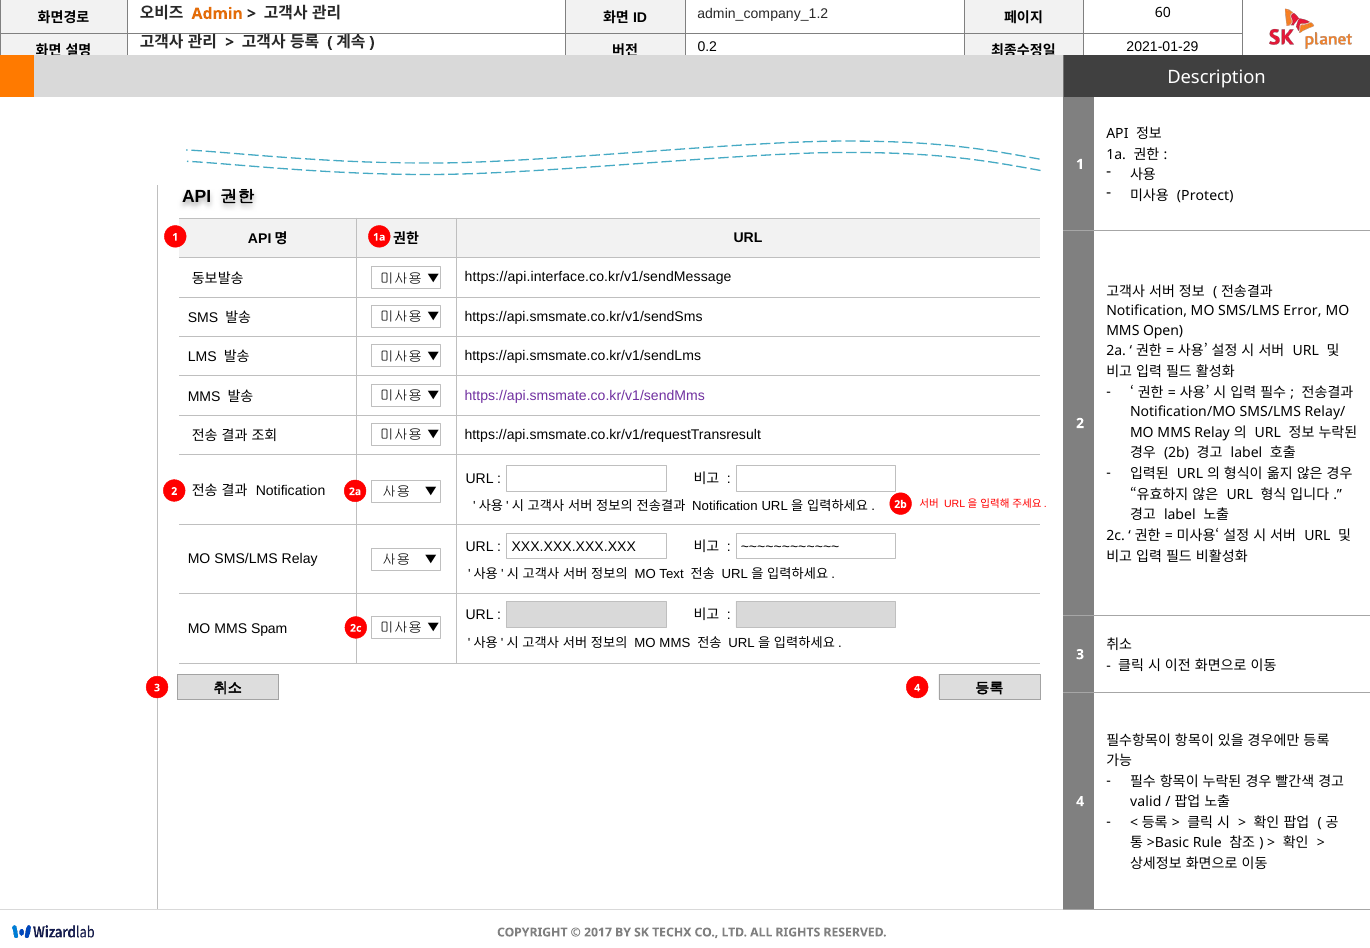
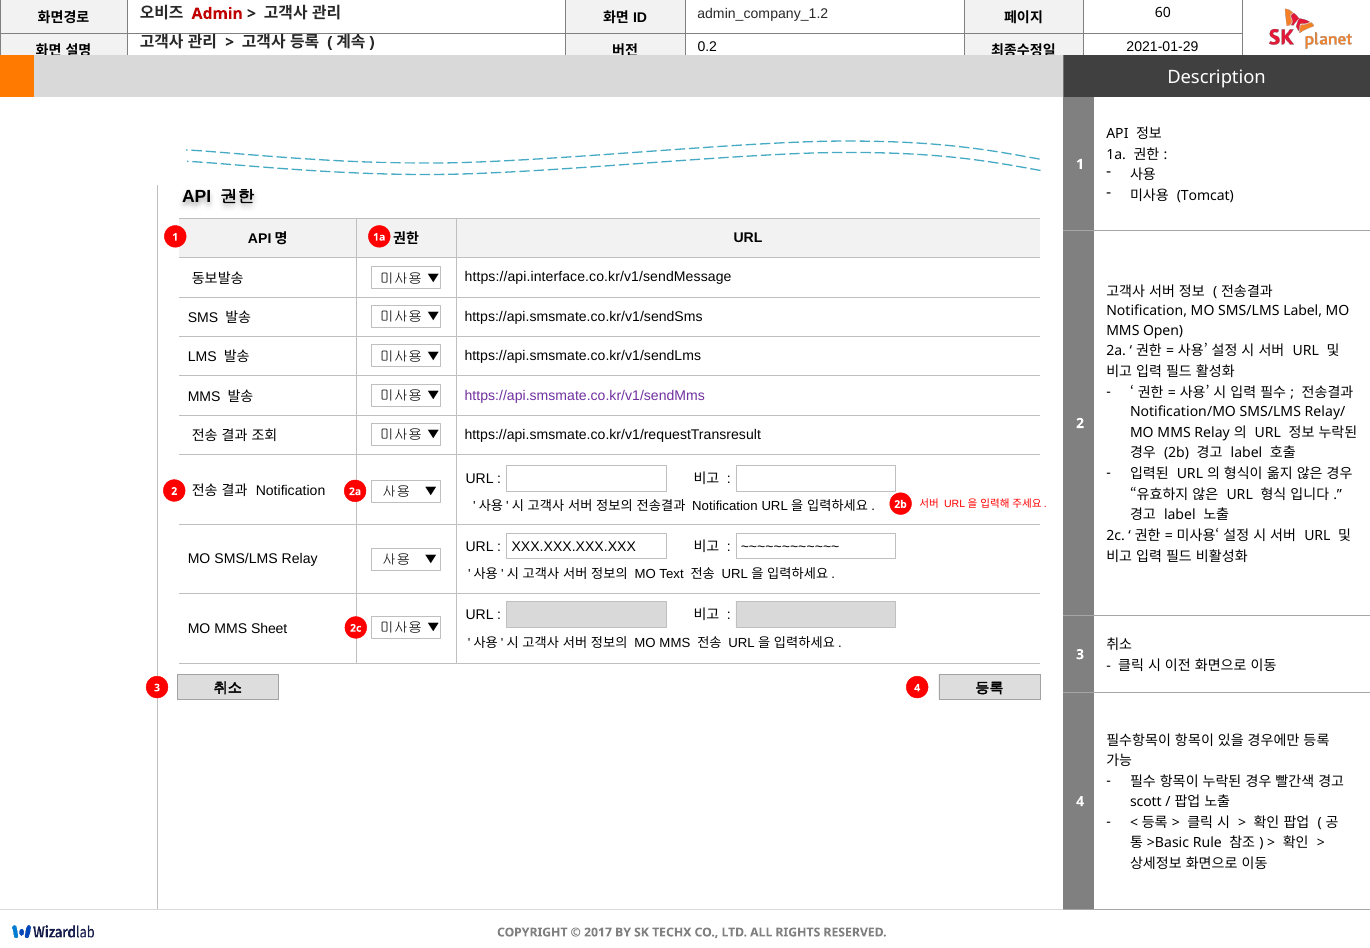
Admin colour: orange -> red
Protect: Protect -> Tomcat
SMS/LMS Error: Error -> Label
Spam: Spam -> Sheet
valid: valid -> scott
